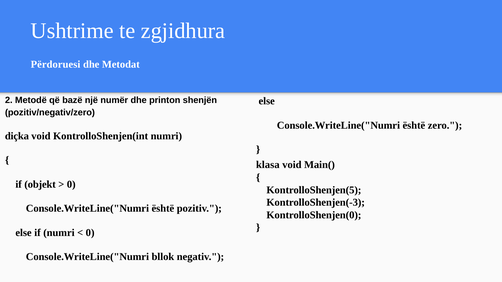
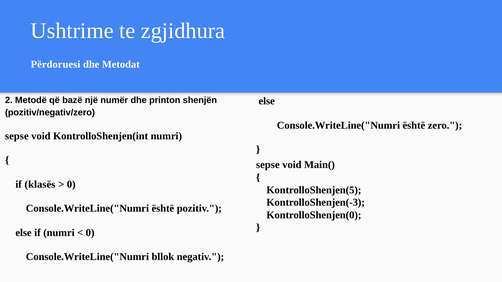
diçka at (17, 136): diçka -> sepse
klasa at (268, 165): klasa -> sepse
objekt: objekt -> klasës
